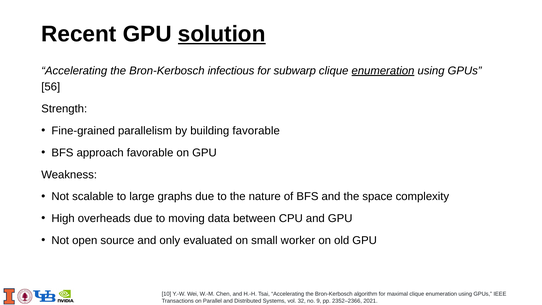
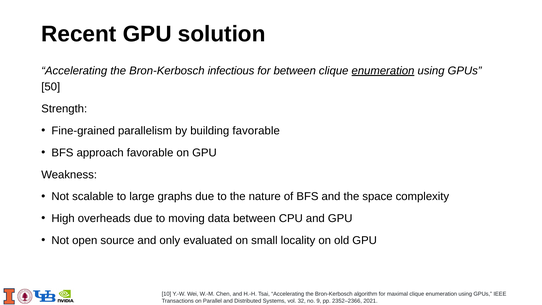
solution underline: present -> none
for subwarp: subwarp -> between
56: 56 -> 50
worker: worker -> locality
